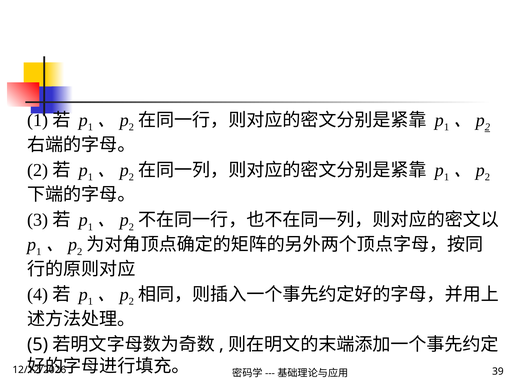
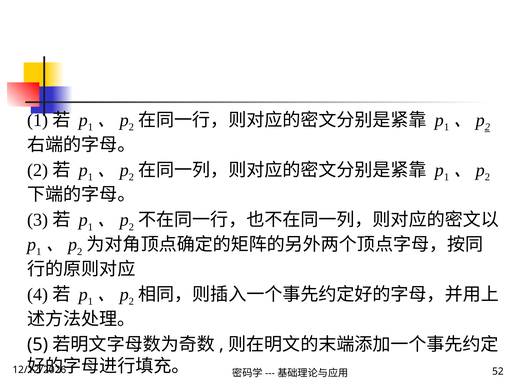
39: 39 -> 52
